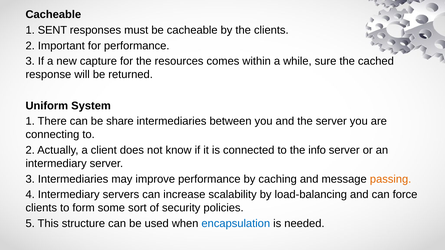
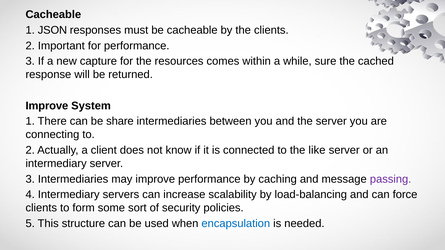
SENT: SENT -> JSON
Uniform at (47, 106): Uniform -> Improve
info: info -> like
passing colour: orange -> purple
